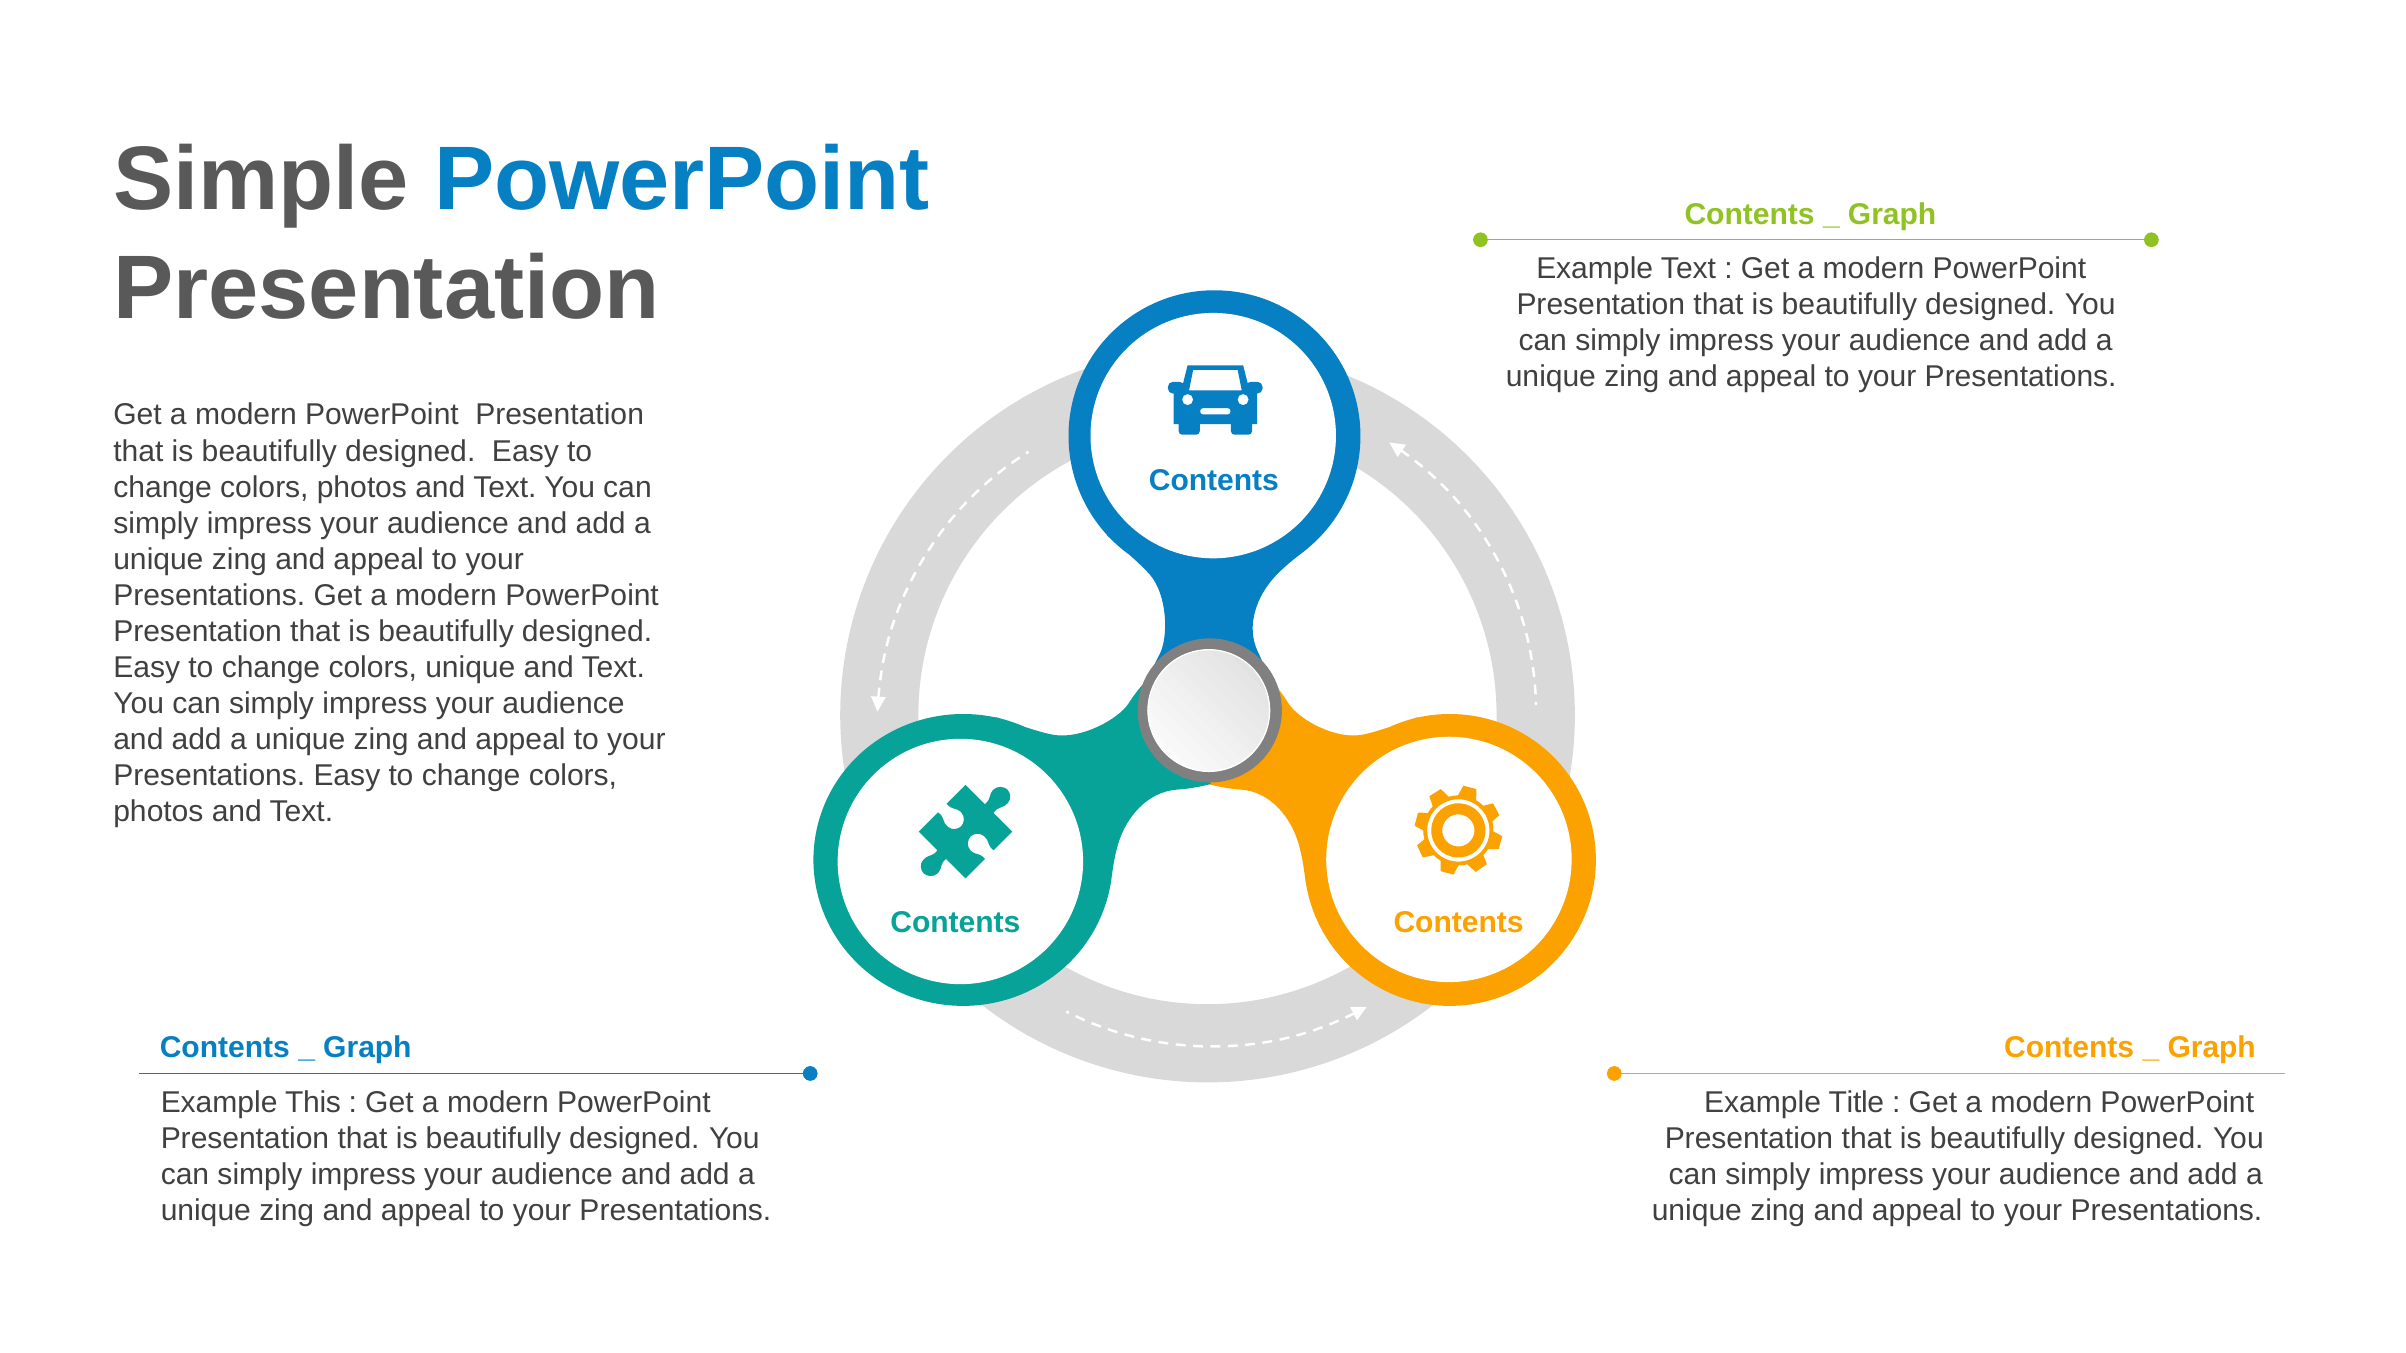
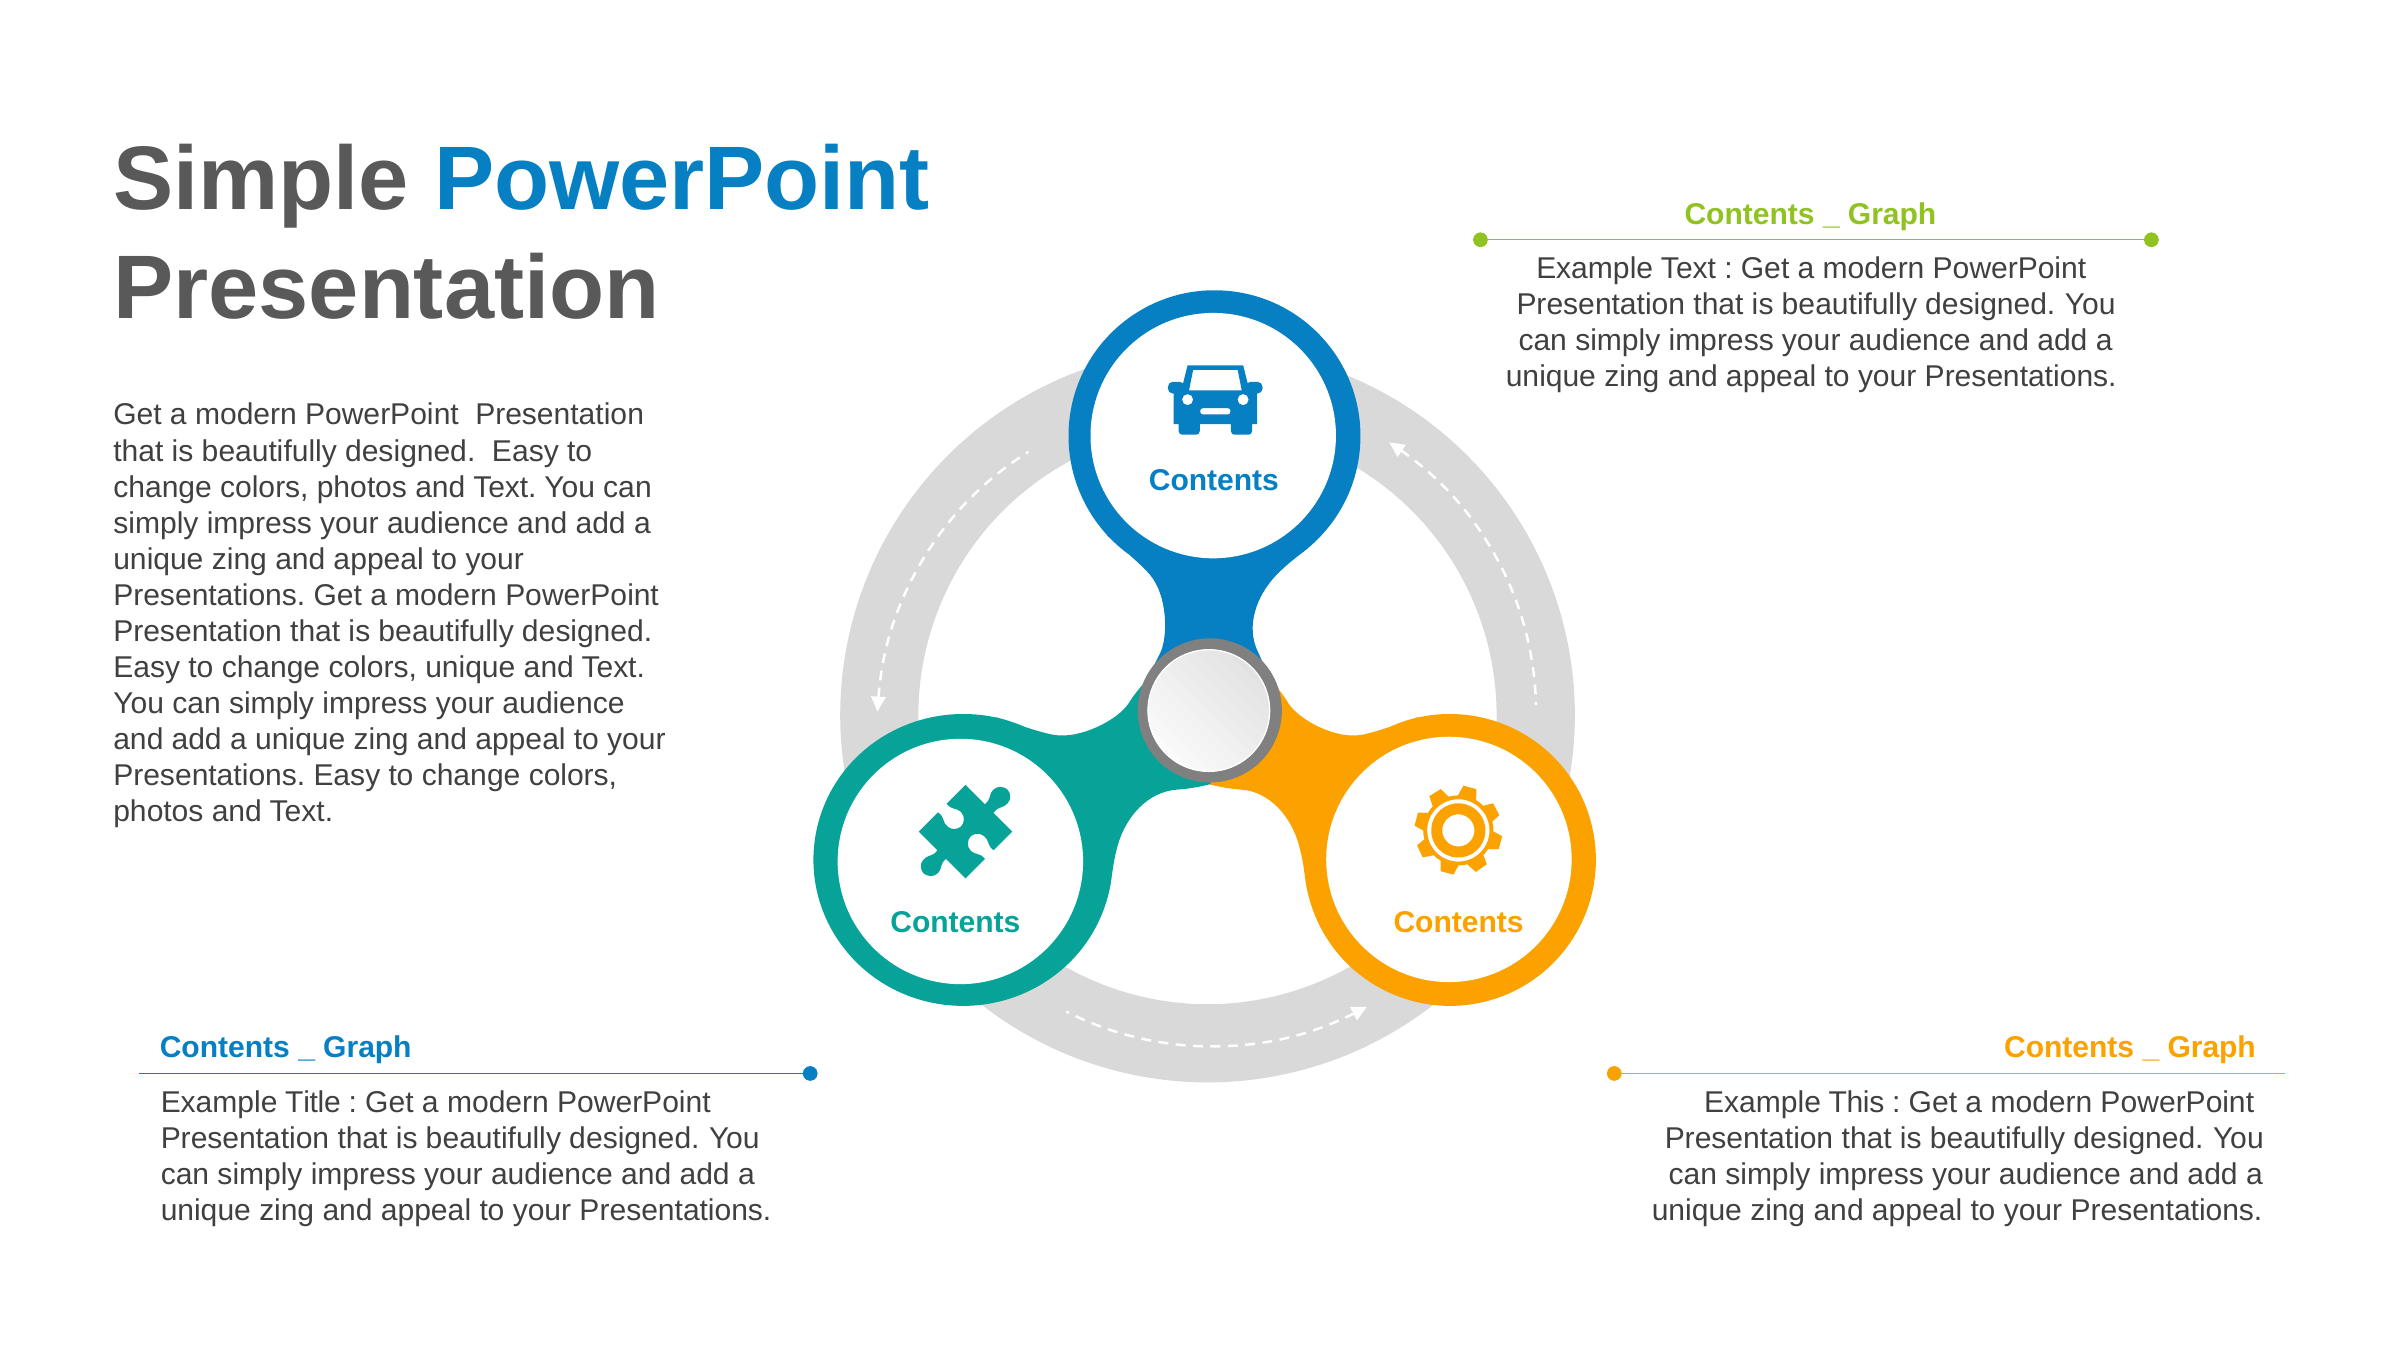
This: This -> Title
Title: Title -> This
